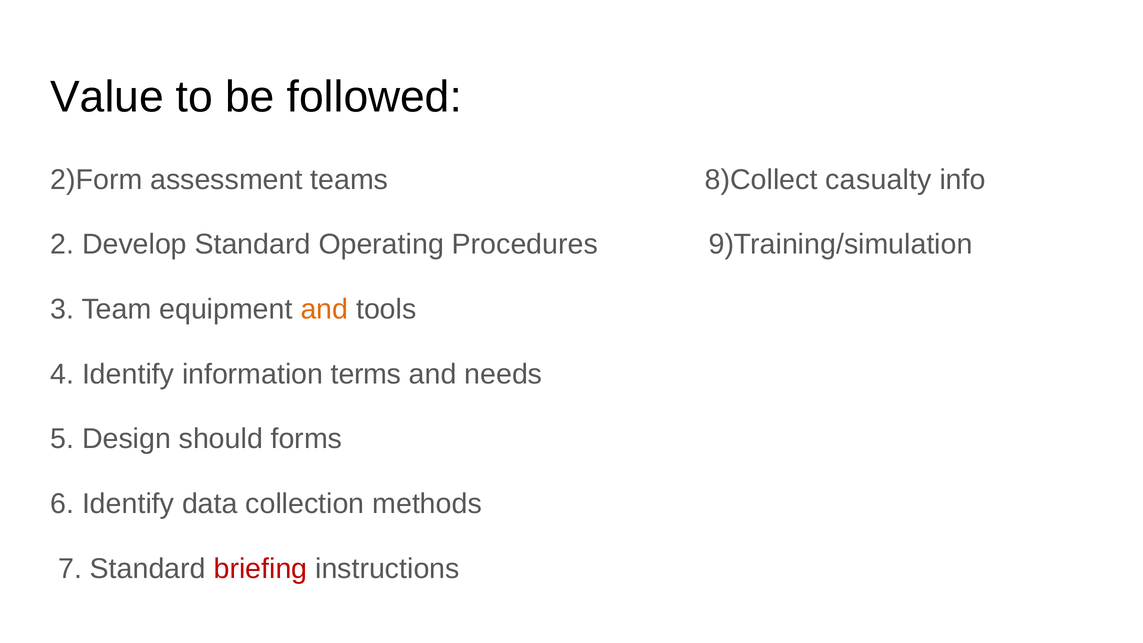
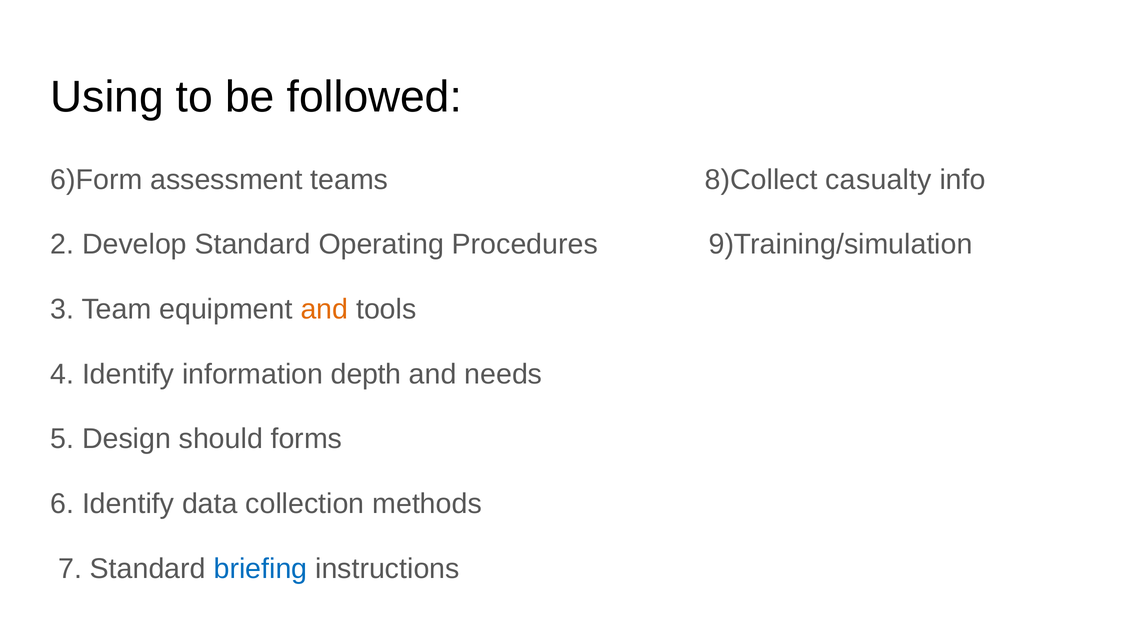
Value: Value -> Using
2)Form: 2)Form -> 6)Form
terms: terms -> depth
briefing colour: red -> blue
